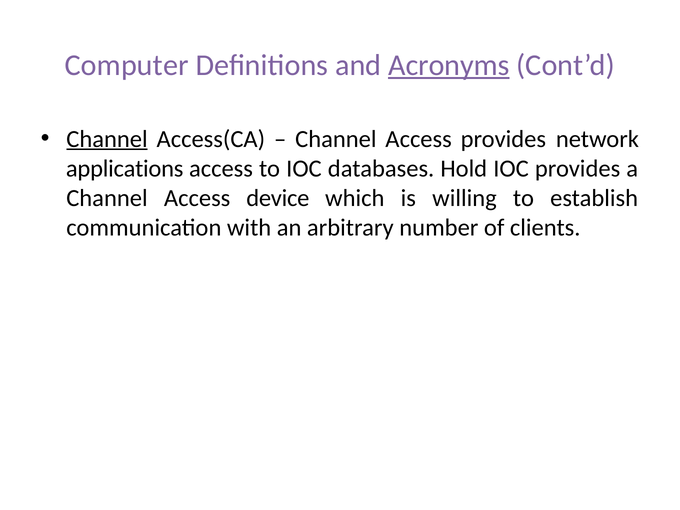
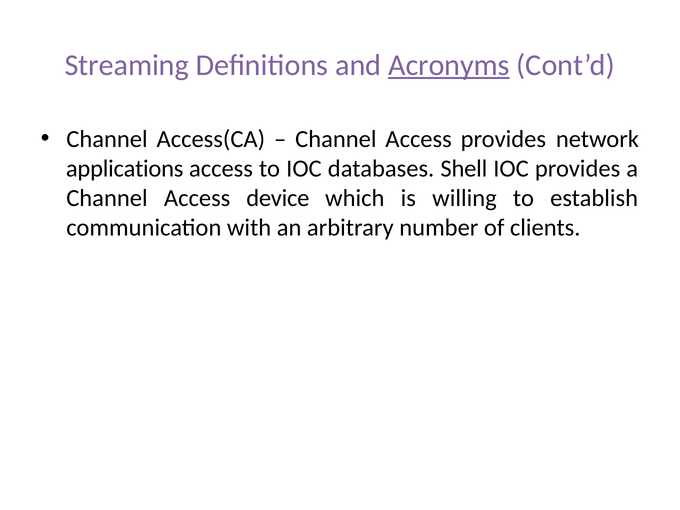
Computer: Computer -> Streaming
Channel at (107, 139) underline: present -> none
Hold: Hold -> Shell
